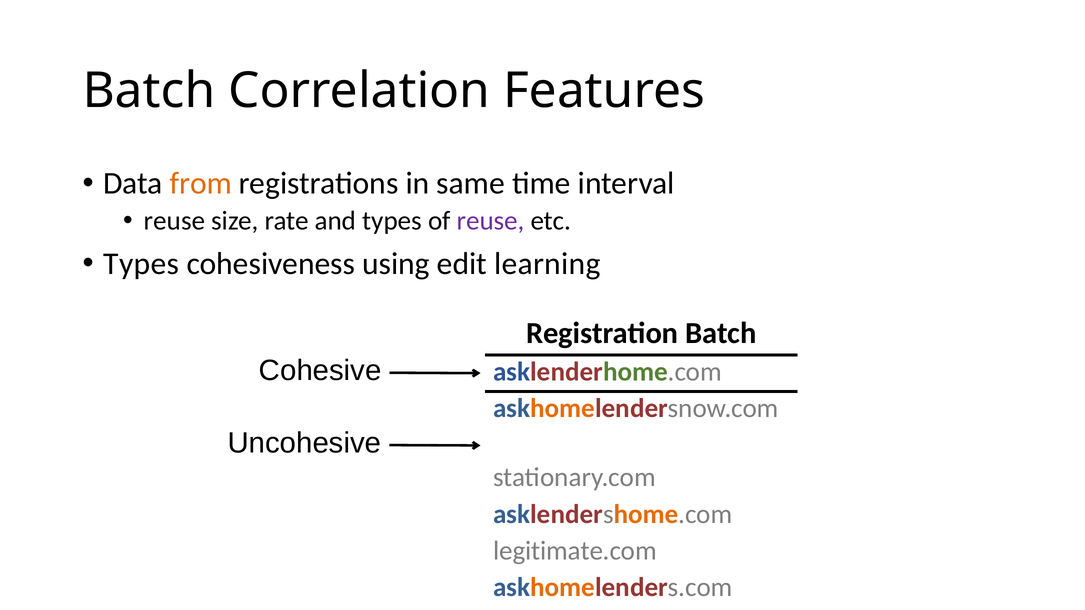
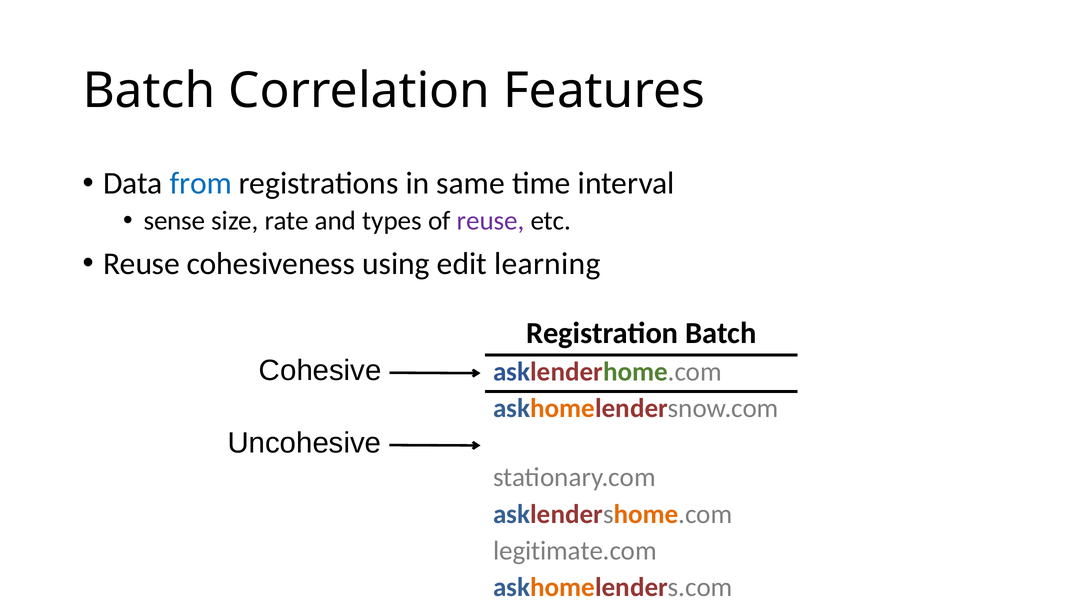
from colour: orange -> blue
reuse at (174, 221): reuse -> sense
Types at (141, 264): Types -> Reuse
